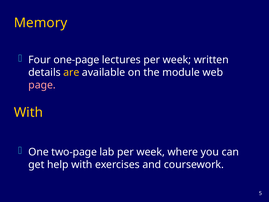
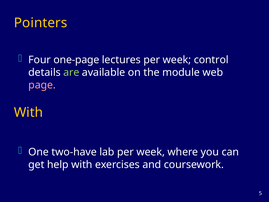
Memory: Memory -> Pointers
written: written -> control
are colour: yellow -> light green
two-page: two-page -> two-have
